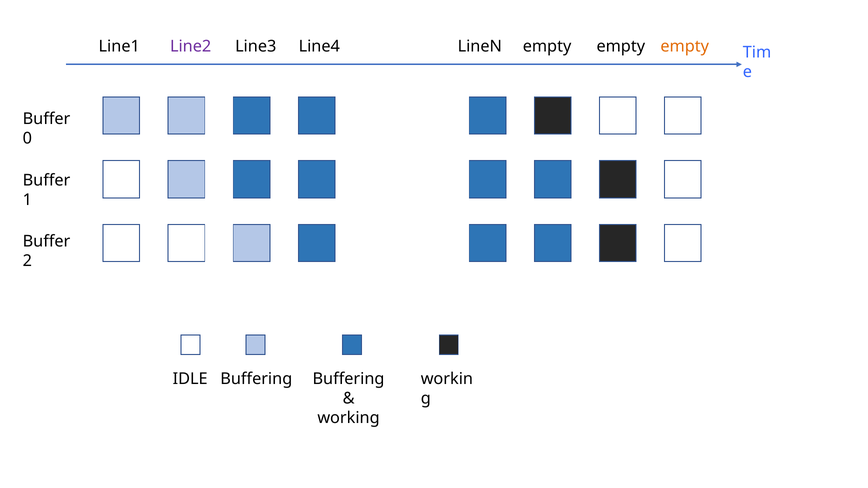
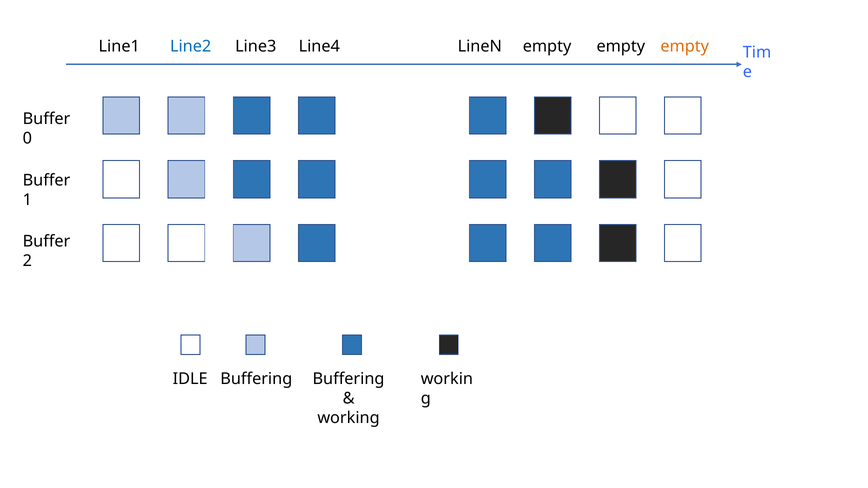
Line2 colour: purple -> blue
